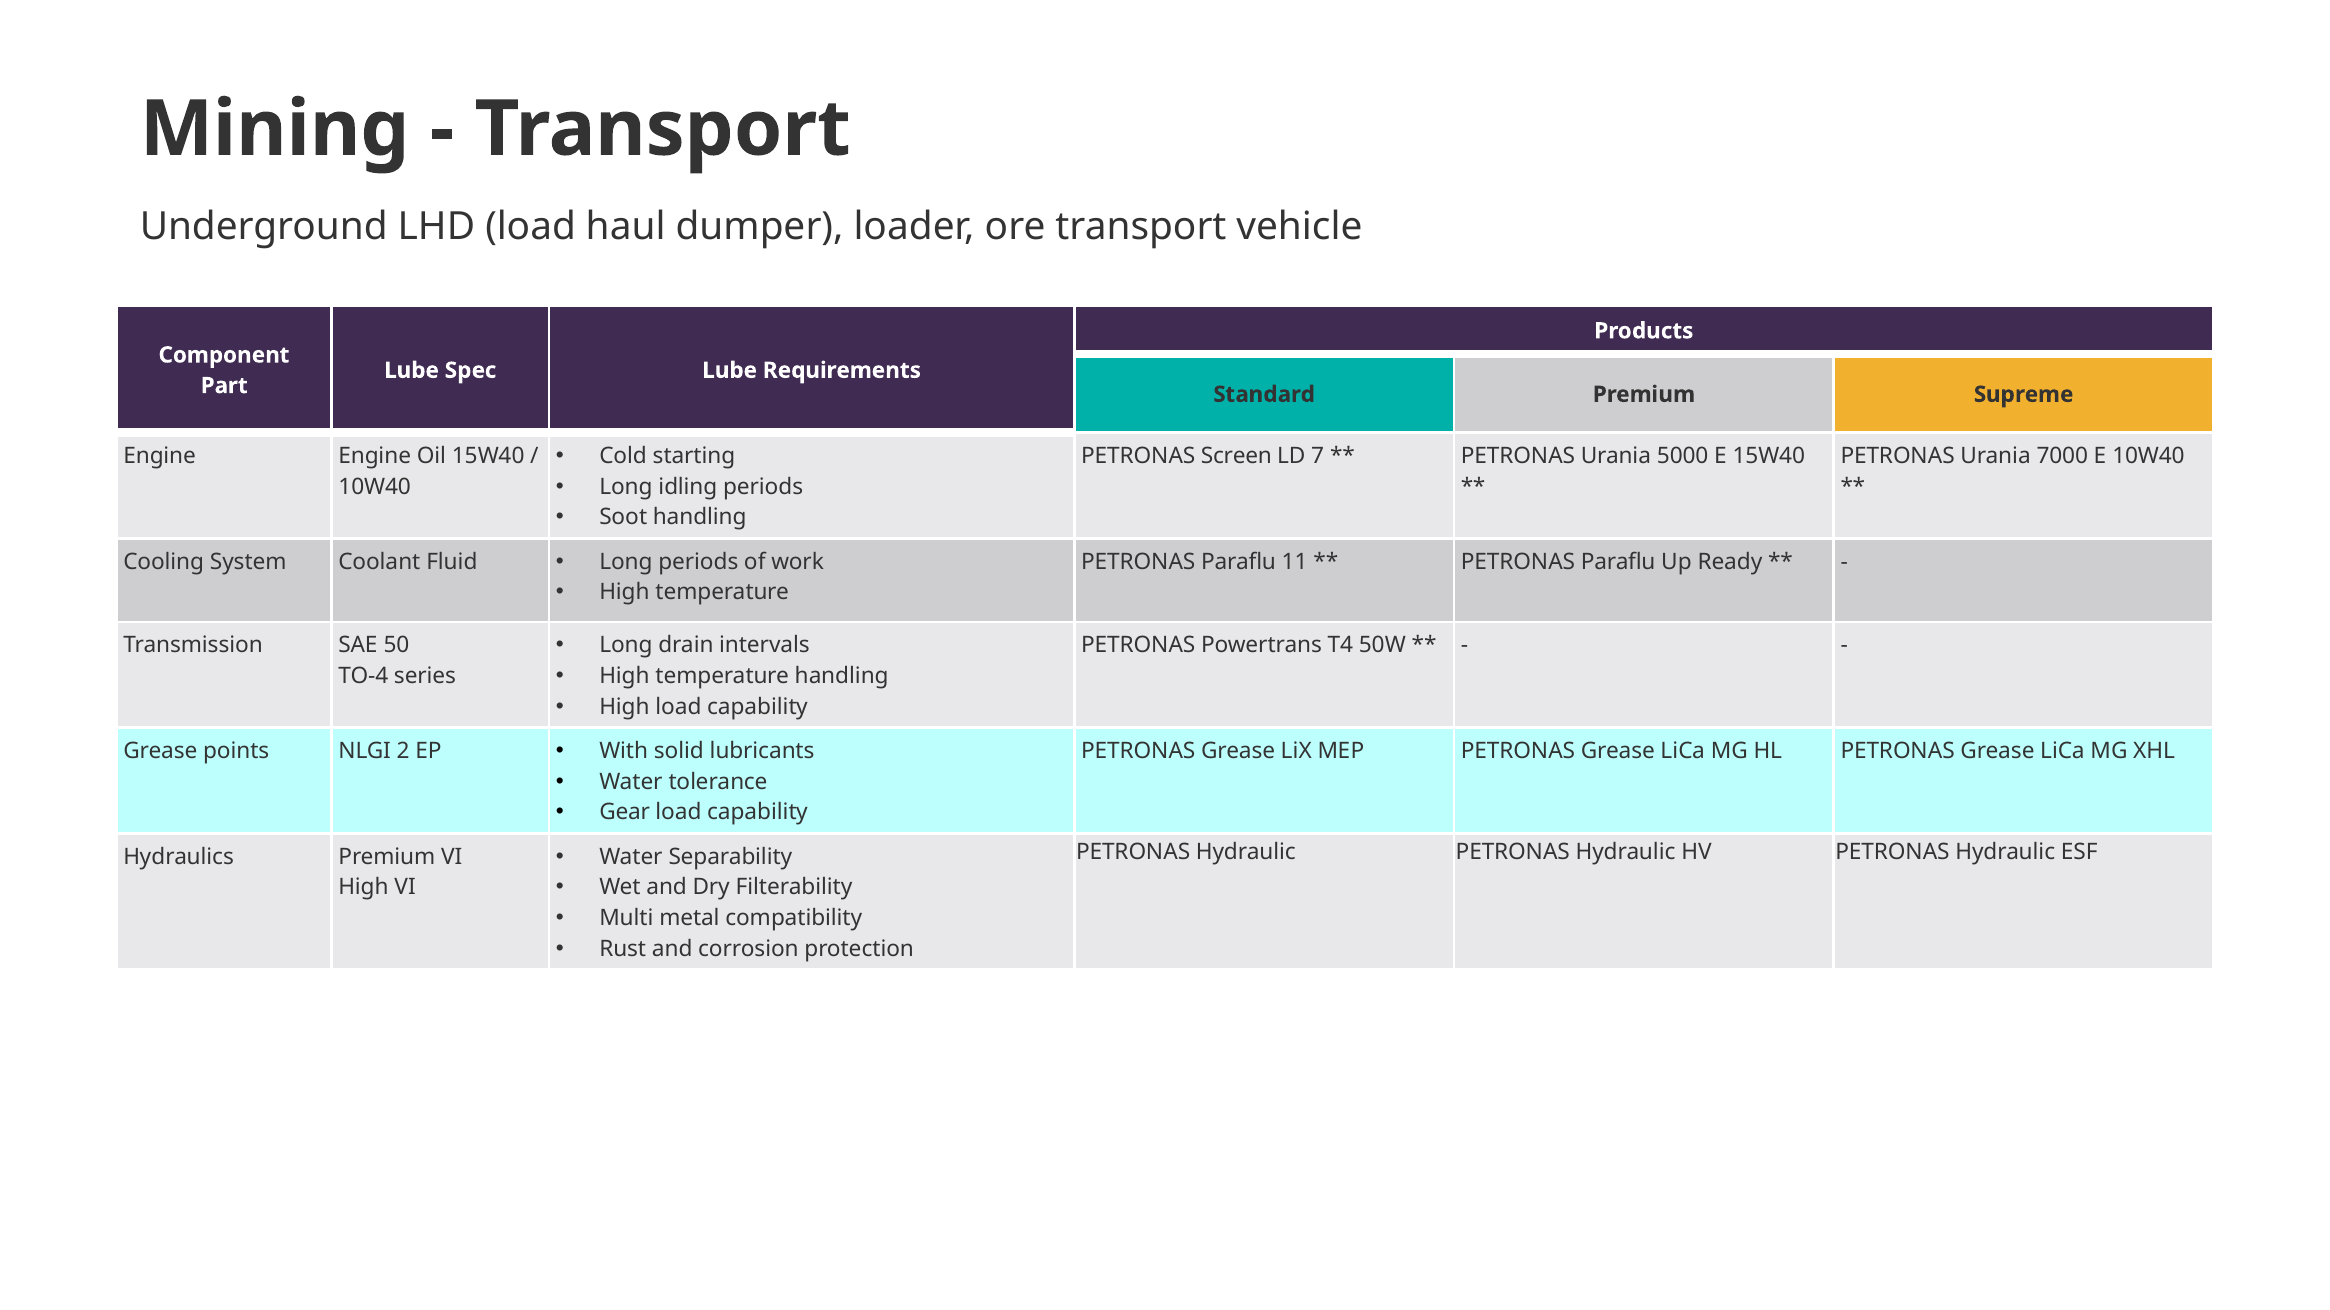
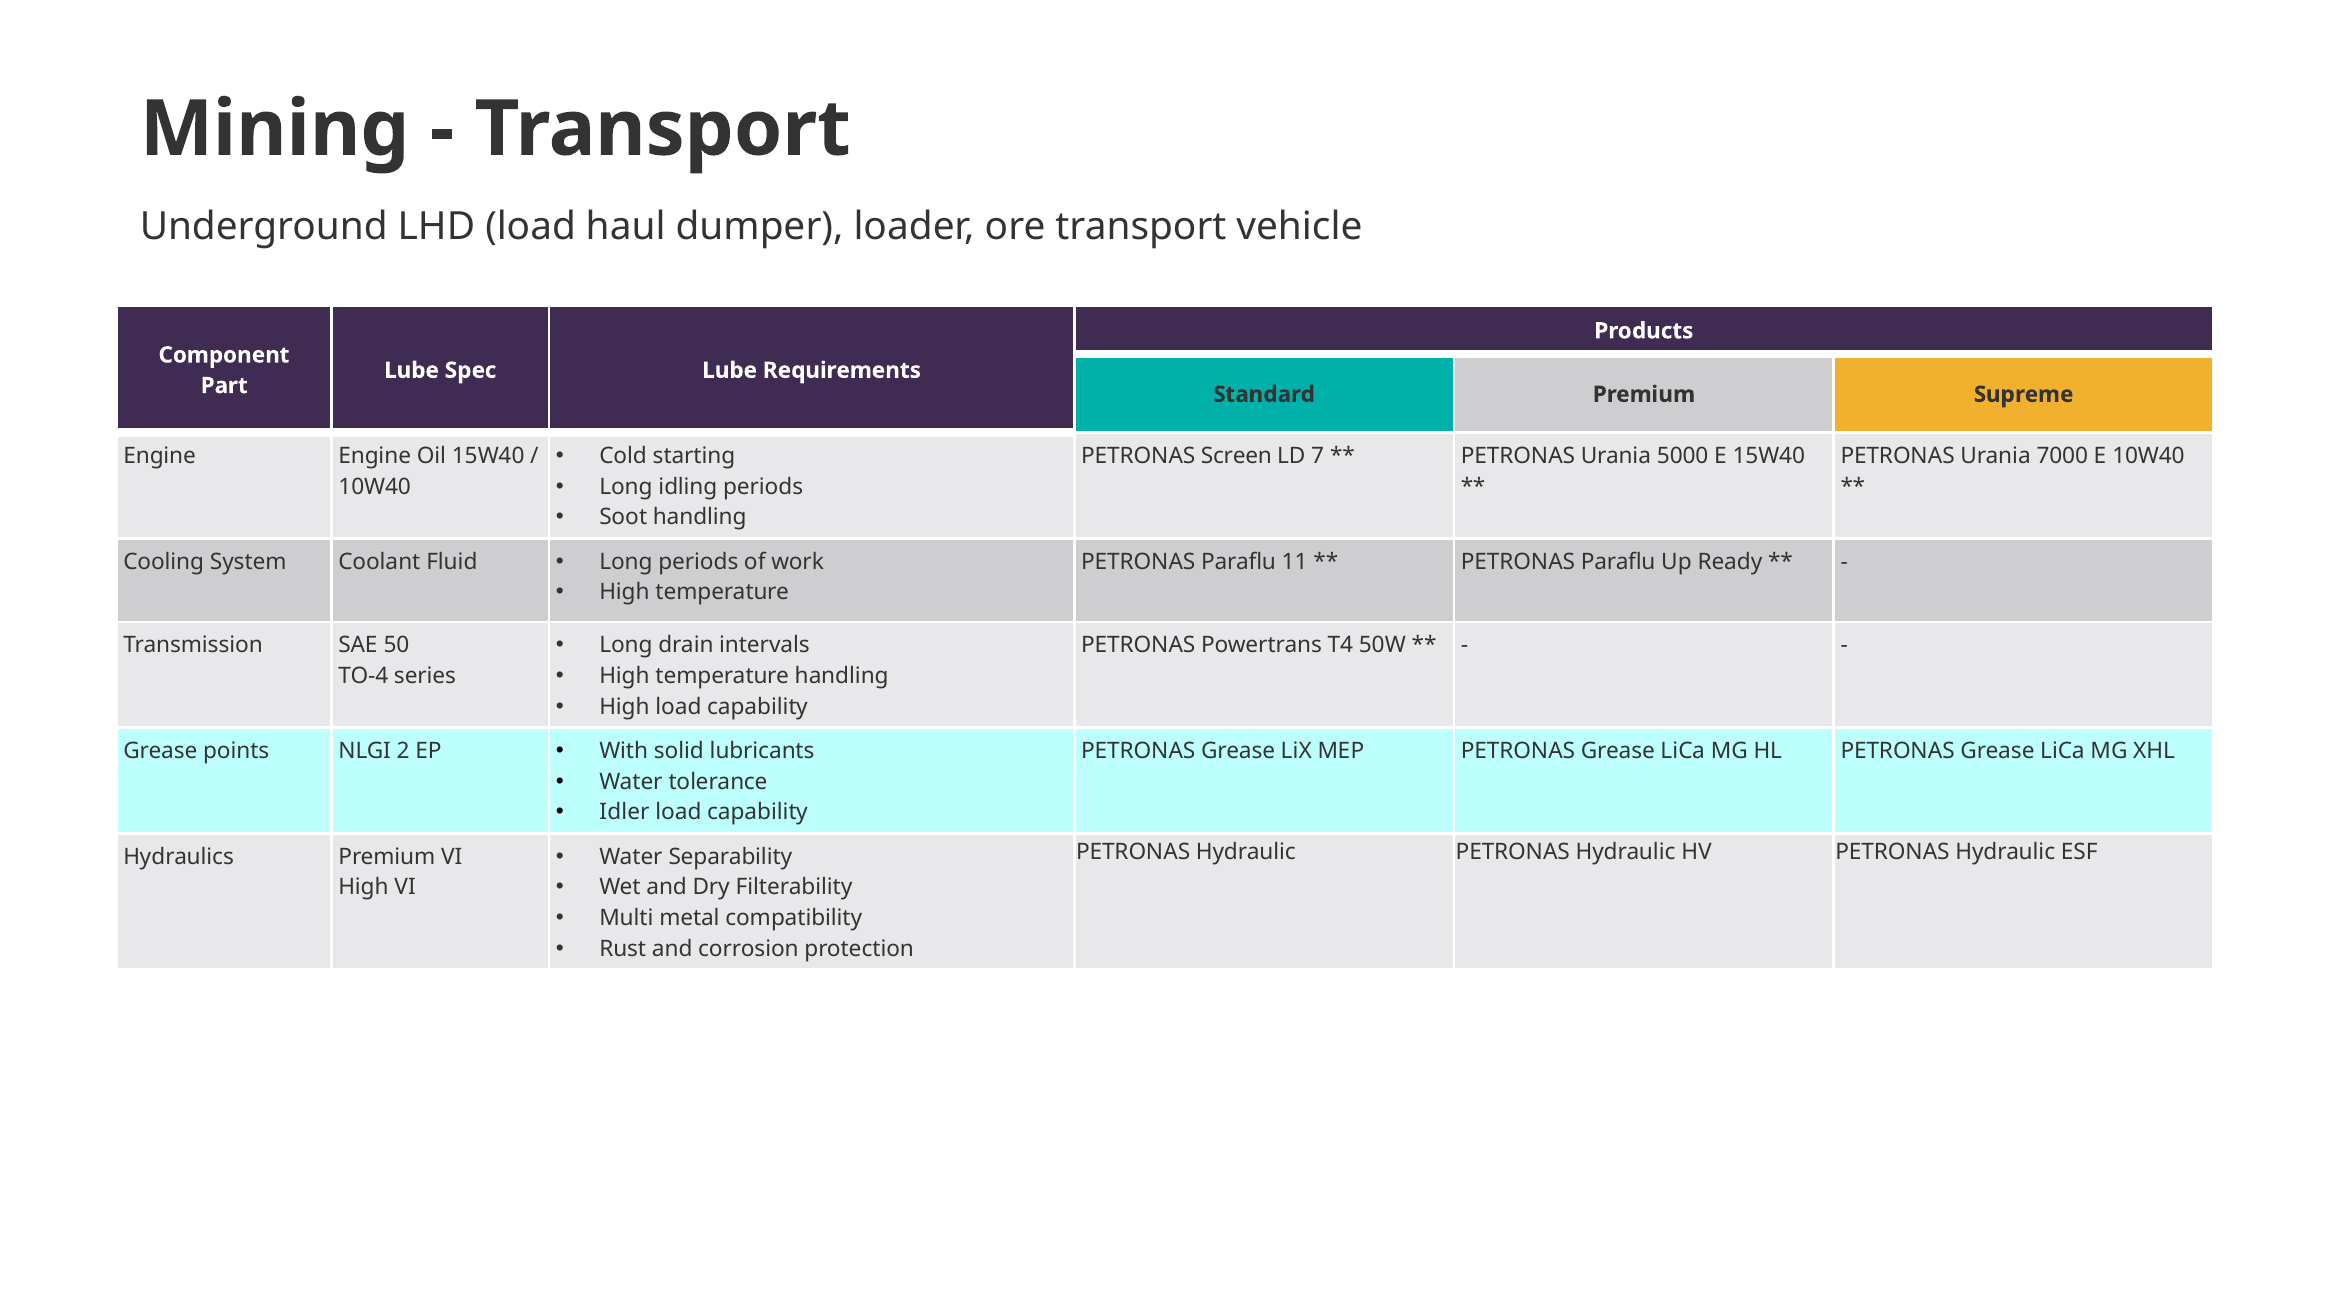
Gear: Gear -> Idler
